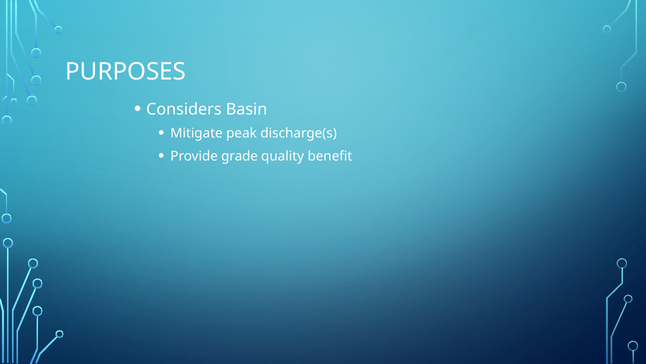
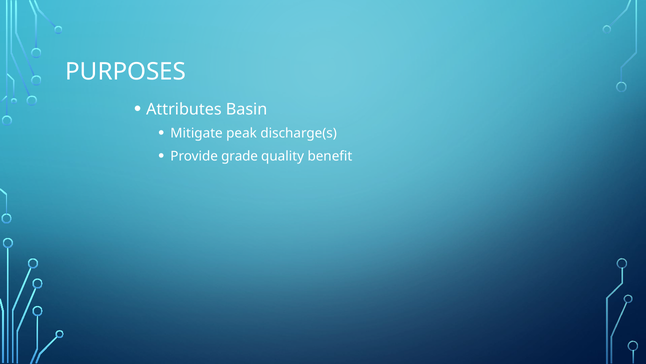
Considers: Considers -> Attributes
